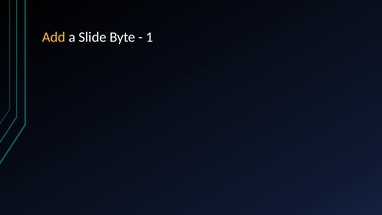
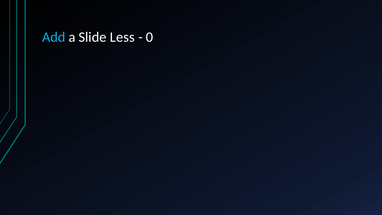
Add colour: yellow -> light blue
Byte: Byte -> Less
1: 1 -> 0
